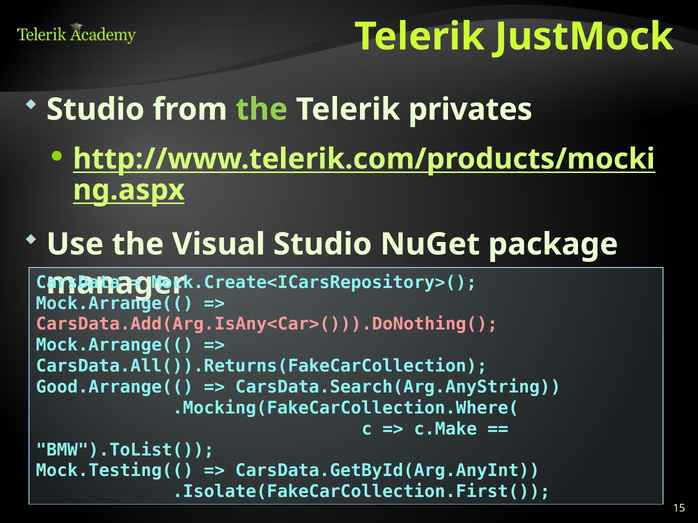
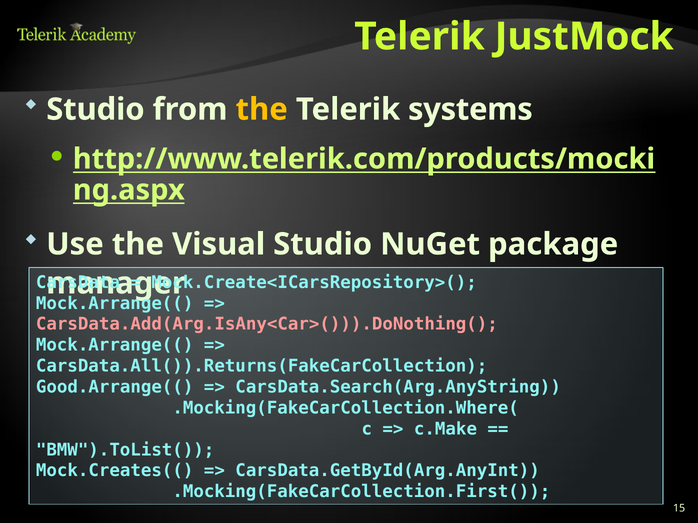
the at (262, 110) colour: light green -> yellow
privates: privates -> systems
Mock.Testing((: Mock.Testing(( -> Mock.Creates((
.Isolate(FakeCarCollection.First(: .Isolate(FakeCarCollection.First( -> .Mocking(FakeCarCollection.First(
